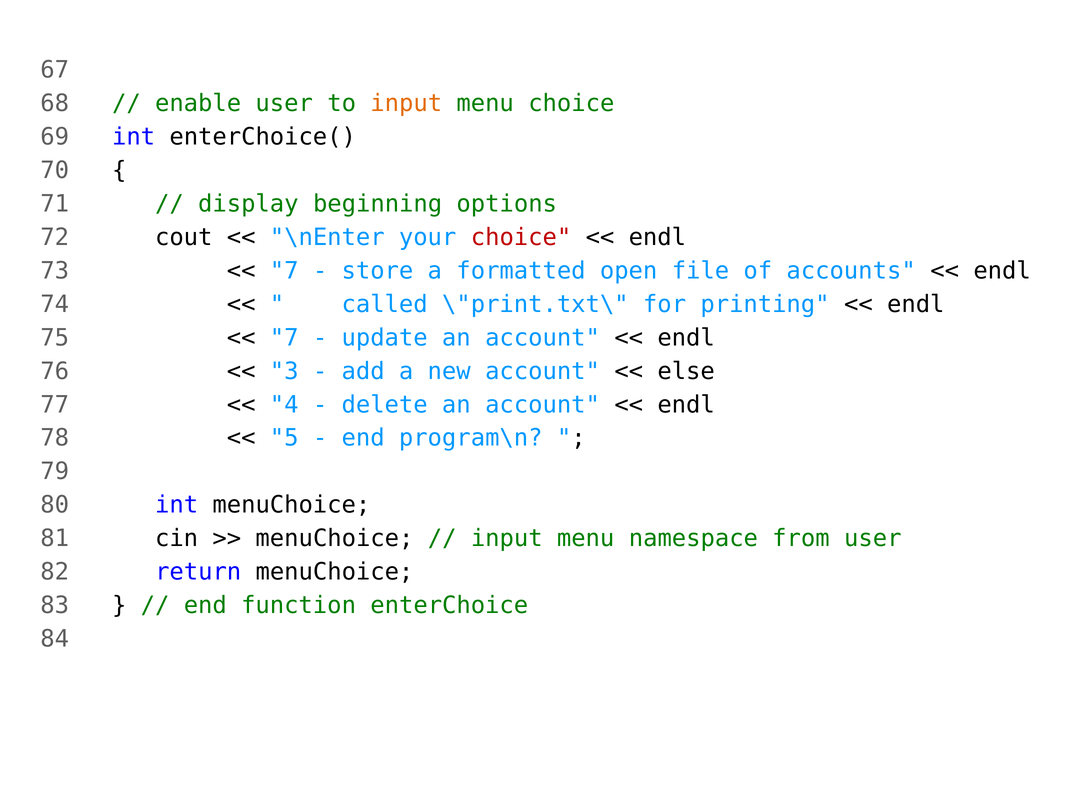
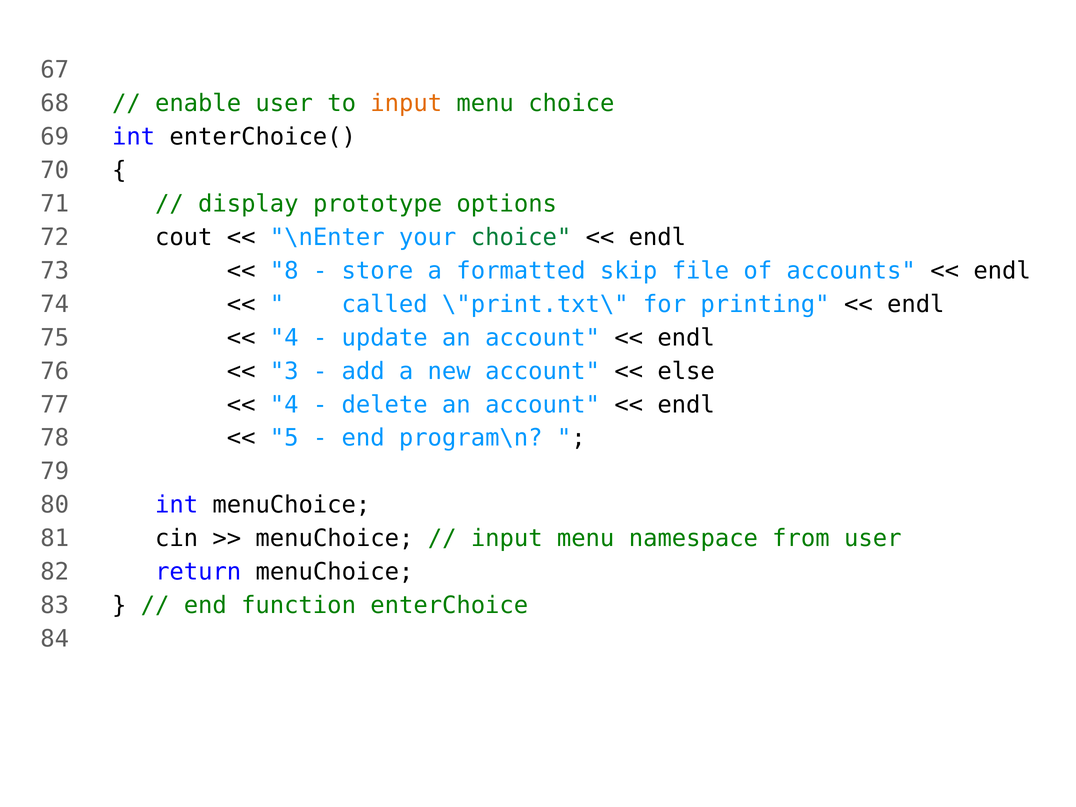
beginning: beginning -> prototype
choice at (521, 237) colour: red -> green
7 at (284, 271): 7 -> 8
open: open -> skip
7 at (284, 338): 7 -> 4
